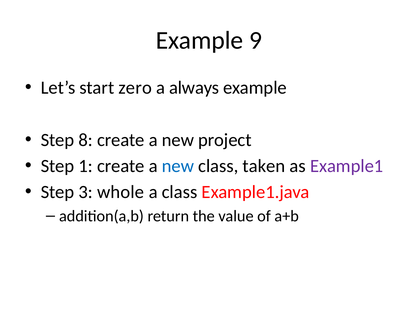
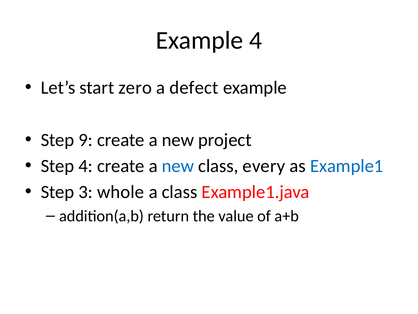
Example 9: 9 -> 4
always: always -> defect
8: 8 -> 9
Step 1: 1 -> 4
taken: taken -> every
Example1 colour: purple -> blue
